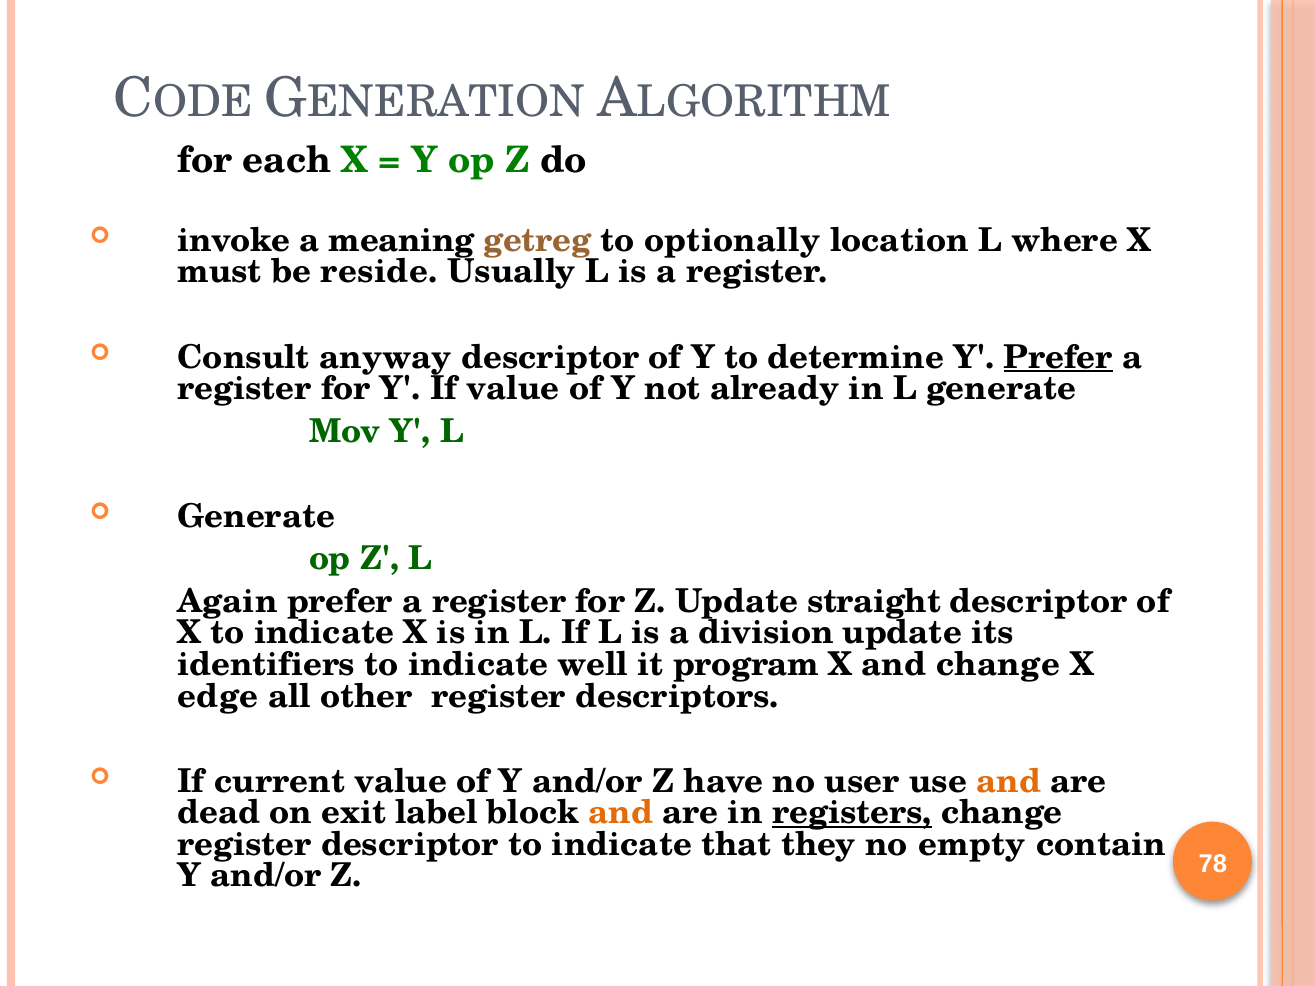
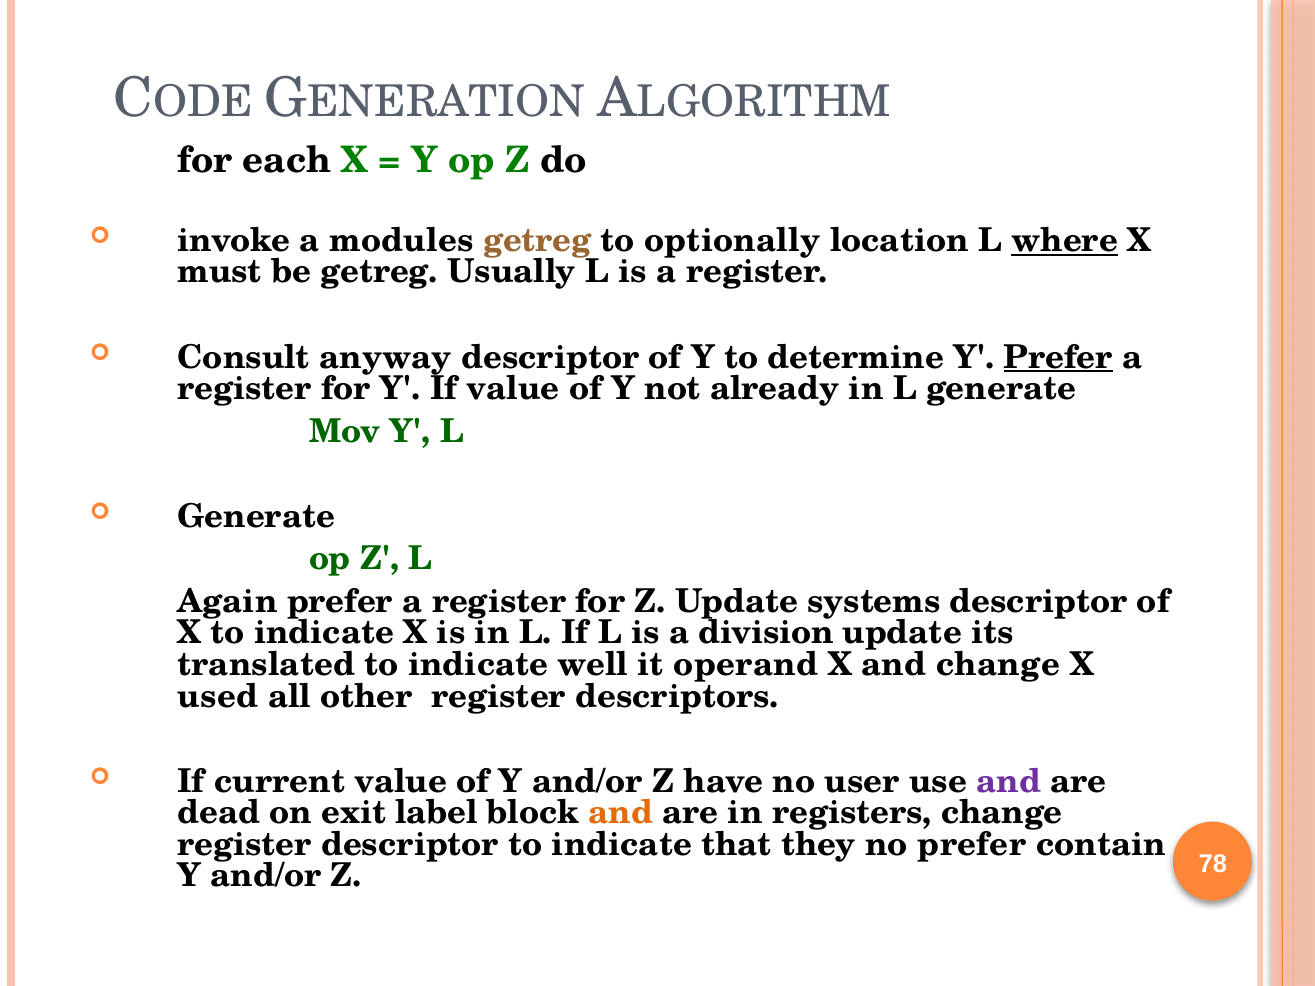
meaning: meaning -> modules
where underline: none -> present
be reside: reside -> getreg
straight: straight -> systems
identifiers: identifiers -> translated
program: program -> operand
edge: edge -> used
and at (1009, 781) colour: orange -> purple
registers underline: present -> none
no empty: empty -> prefer
